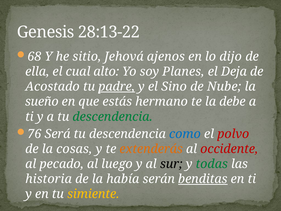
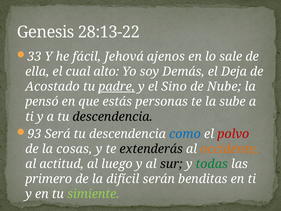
68: 68 -> 33
sitio: sitio -> fácil
dijo: dijo -> sale
Planes: Planes -> Demás
sueño: sueño -> pensó
hermano: hermano -> personas
debe: debe -> sube
descendencia at (113, 117) colour: green -> black
76: 76 -> 93
extenderás colour: orange -> black
occidente colour: red -> orange
pecado: pecado -> actitud
historia: historia -> primero
había: había -> difícil
benditas underline: present -> none
simiente colour: yellow -> light green
